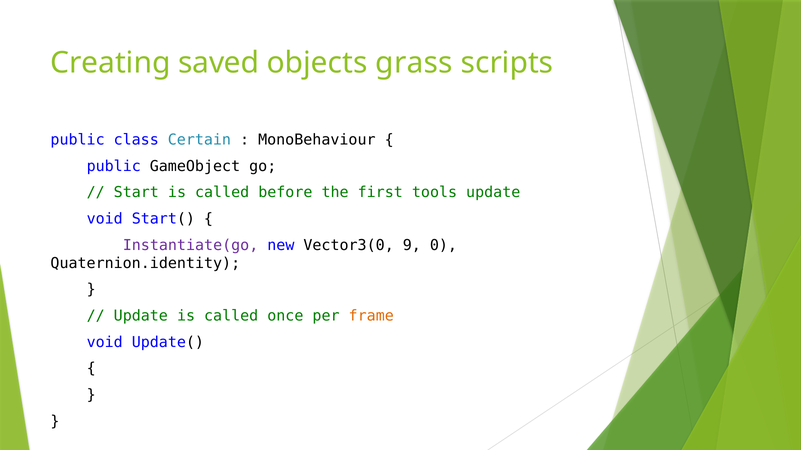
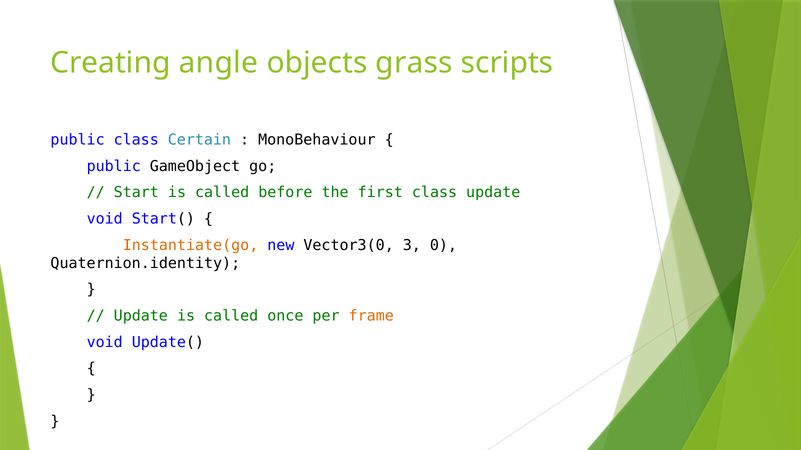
saved: saved -> angle
first tools: tools -> class
Instantiate(go colour: purple -> orange
9: 9 -> 3
